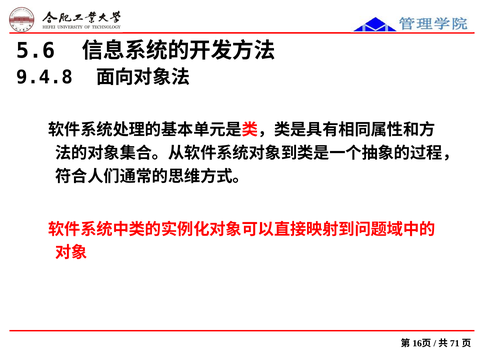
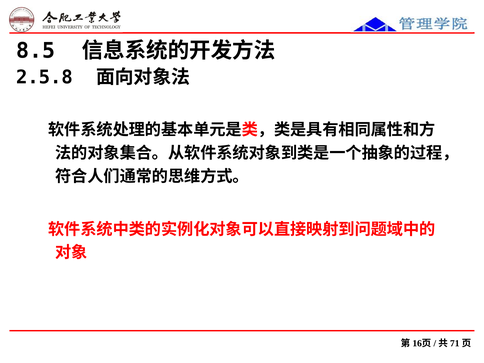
5.6: 5.6 -> 8.5
9.4.8: 9.4.8 -> 2.5.8
